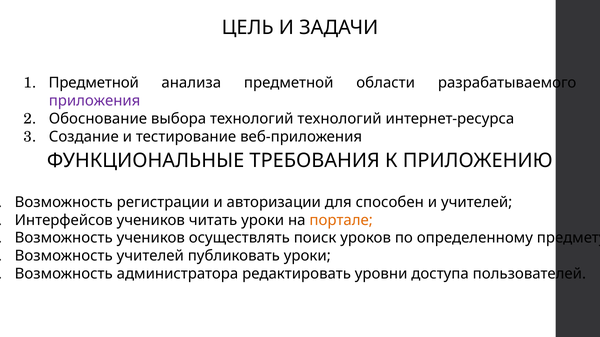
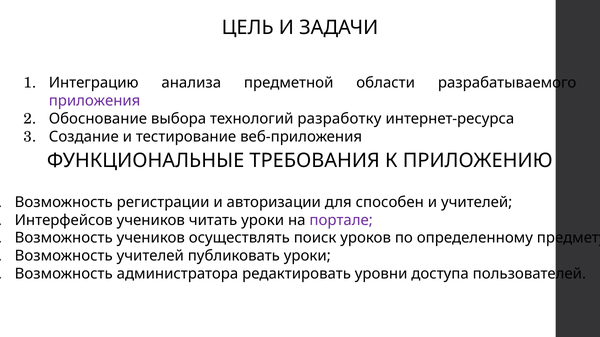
Предметной at (94, 83): Предметной -> Интеграцию
технологий технологий: технологий -> разработку
портале colour: orange -> purple
